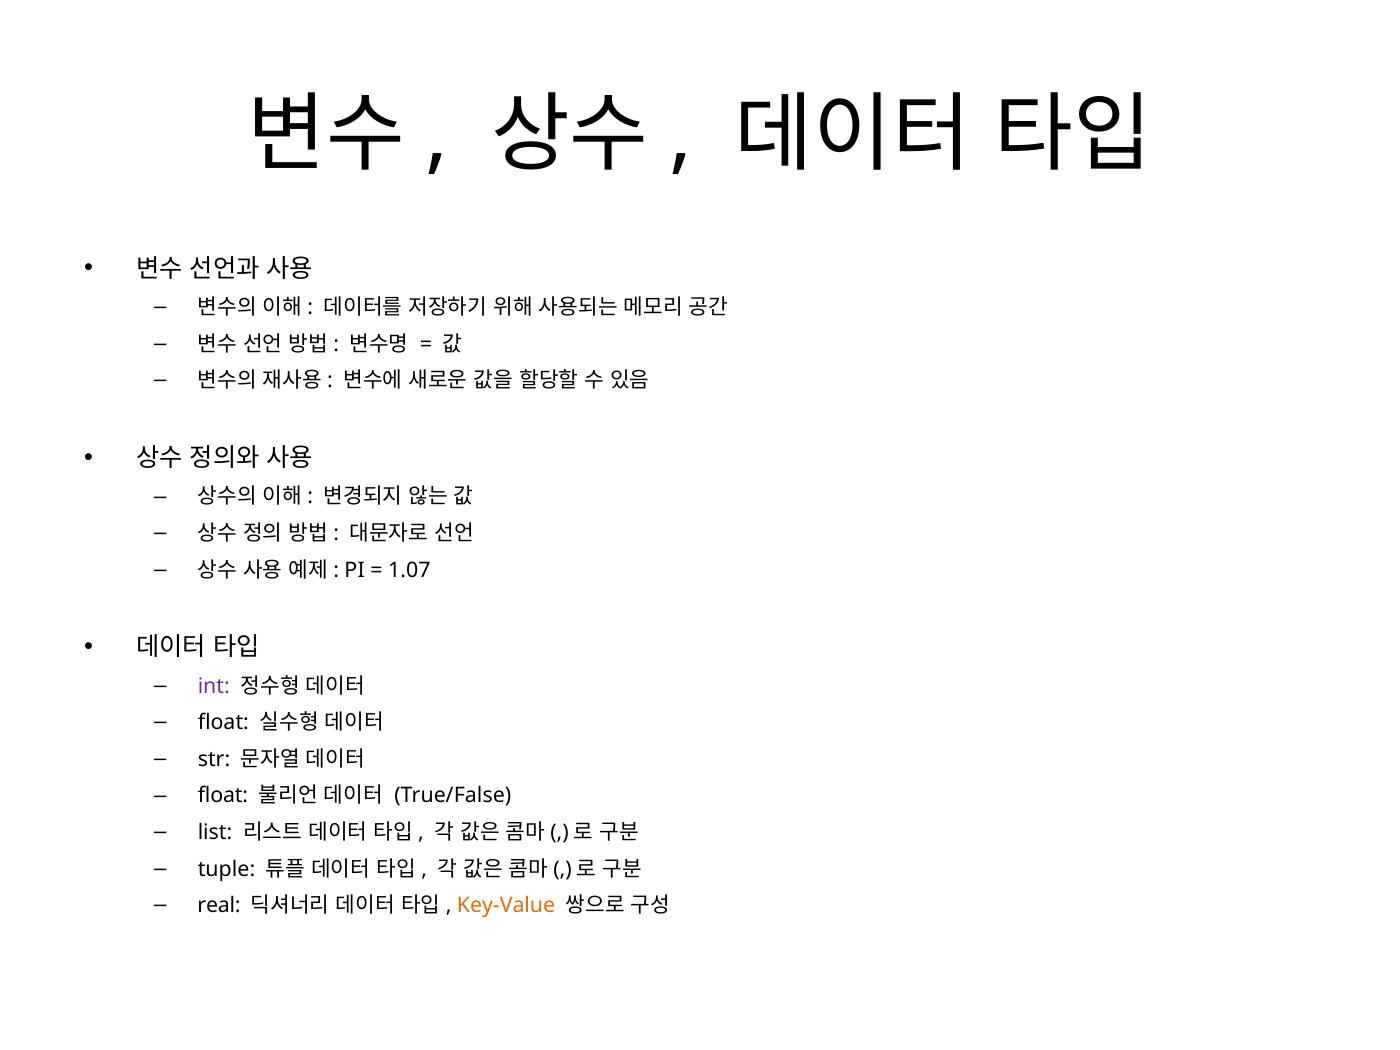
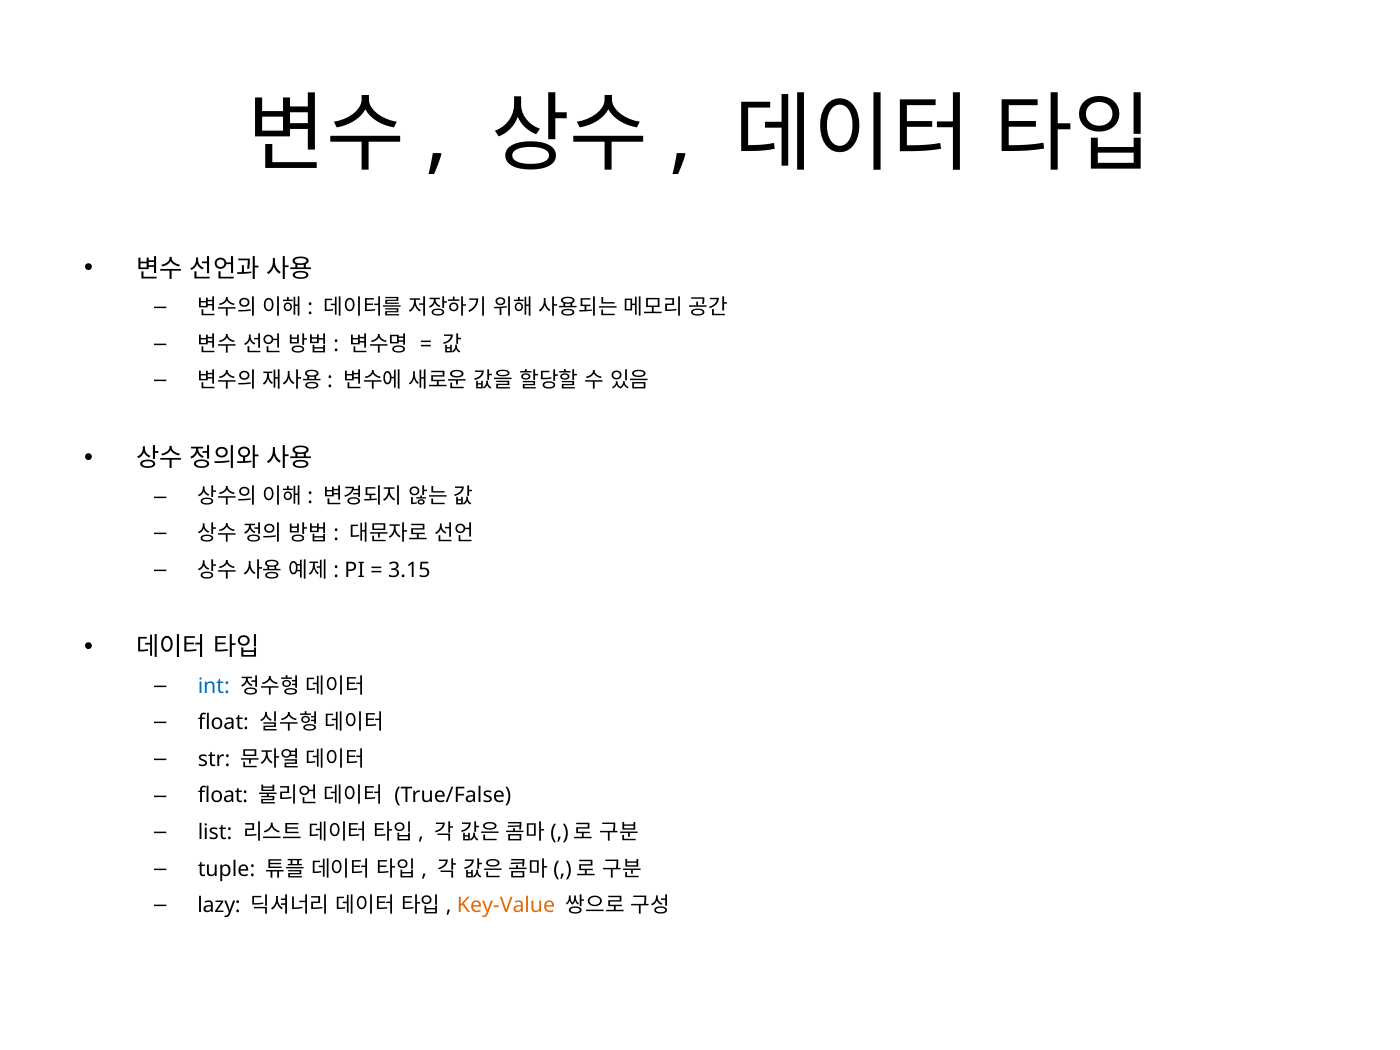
1.07: 1.07 -> 3.15
int colour: purple -> blue
real: real -> lazy
